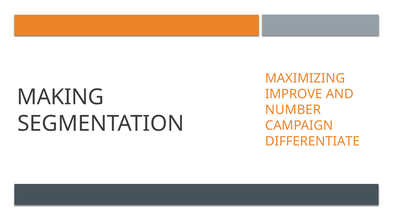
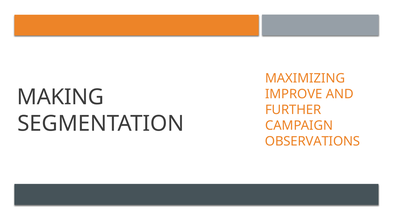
NUMBER: NUMBER -> FURTHER
DIFFERENTIATE: DIFFERENTIATE -> OBSERVATIONS
